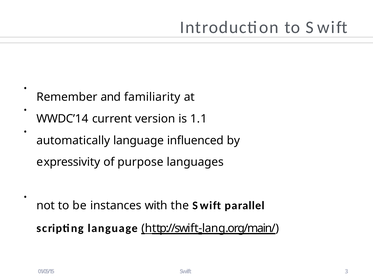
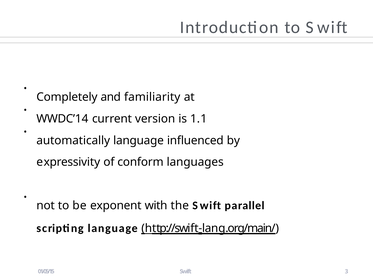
Remember: Remember -> Completely
purpose: purpose -> conform
instances: instances -> exponent
